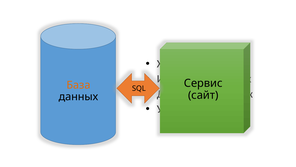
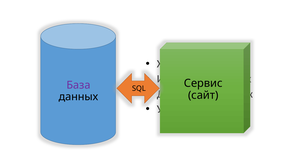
База colour: orange -> purple
